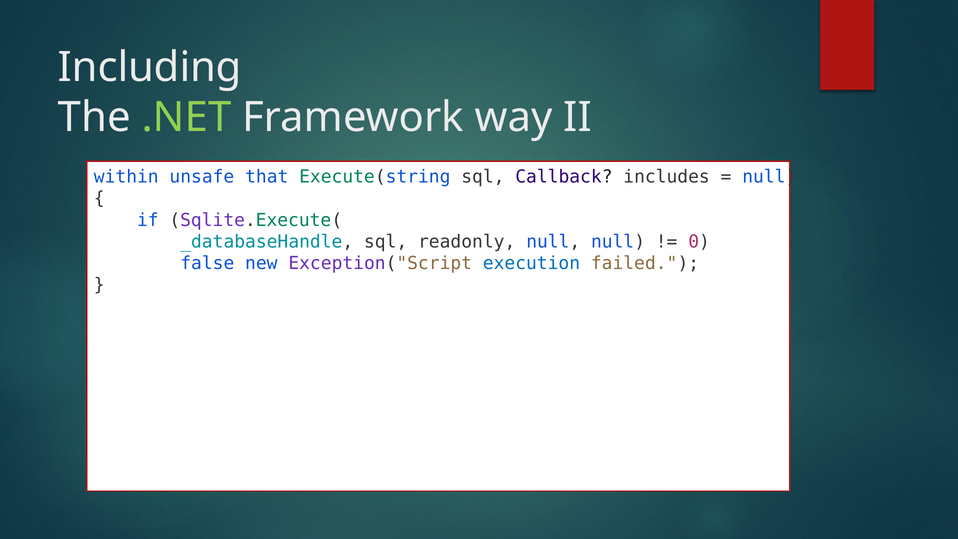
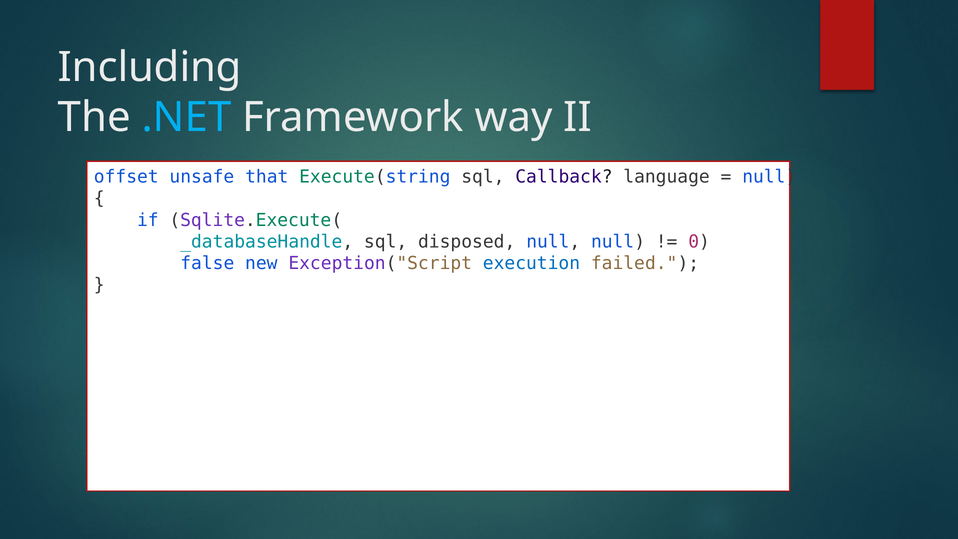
.NET colour: light green -> light blue
within: within -> offset
includes: includes -> language
readonly: readonly -> disposed
